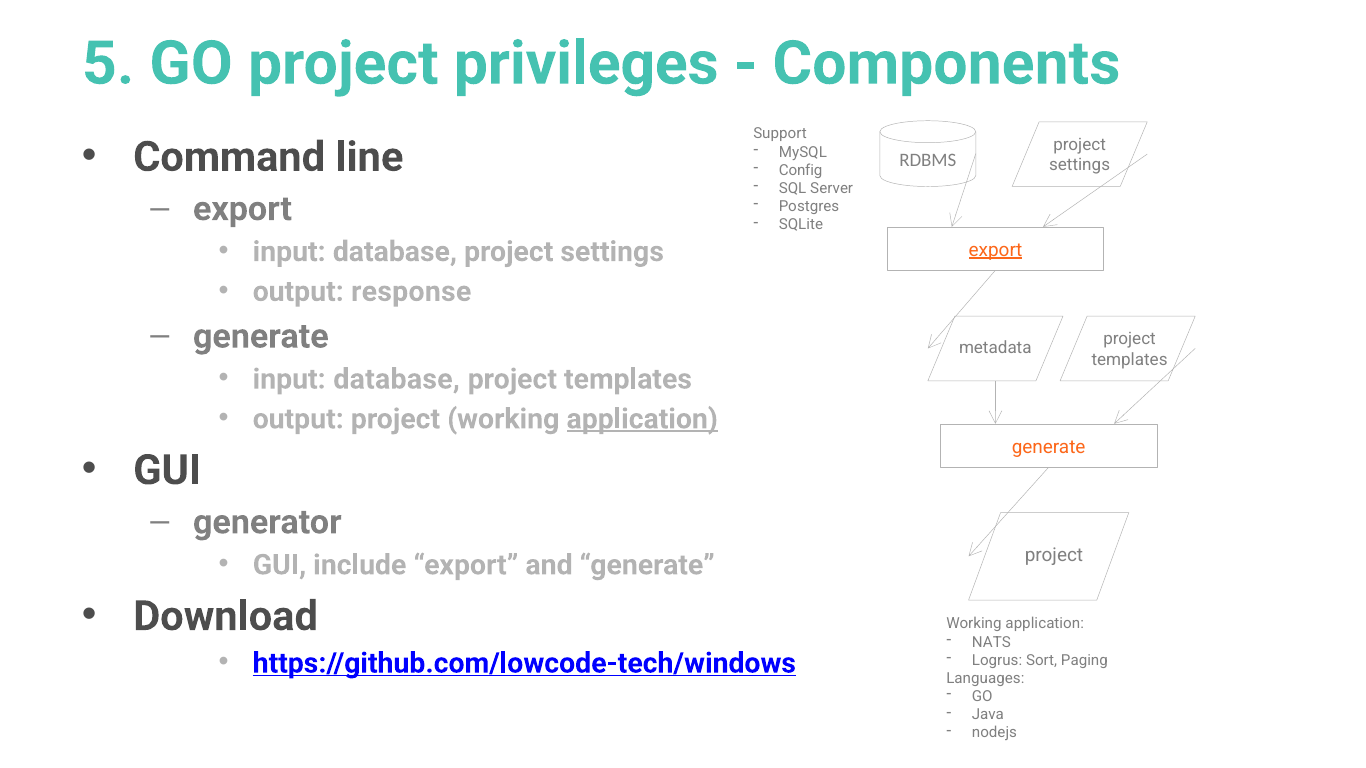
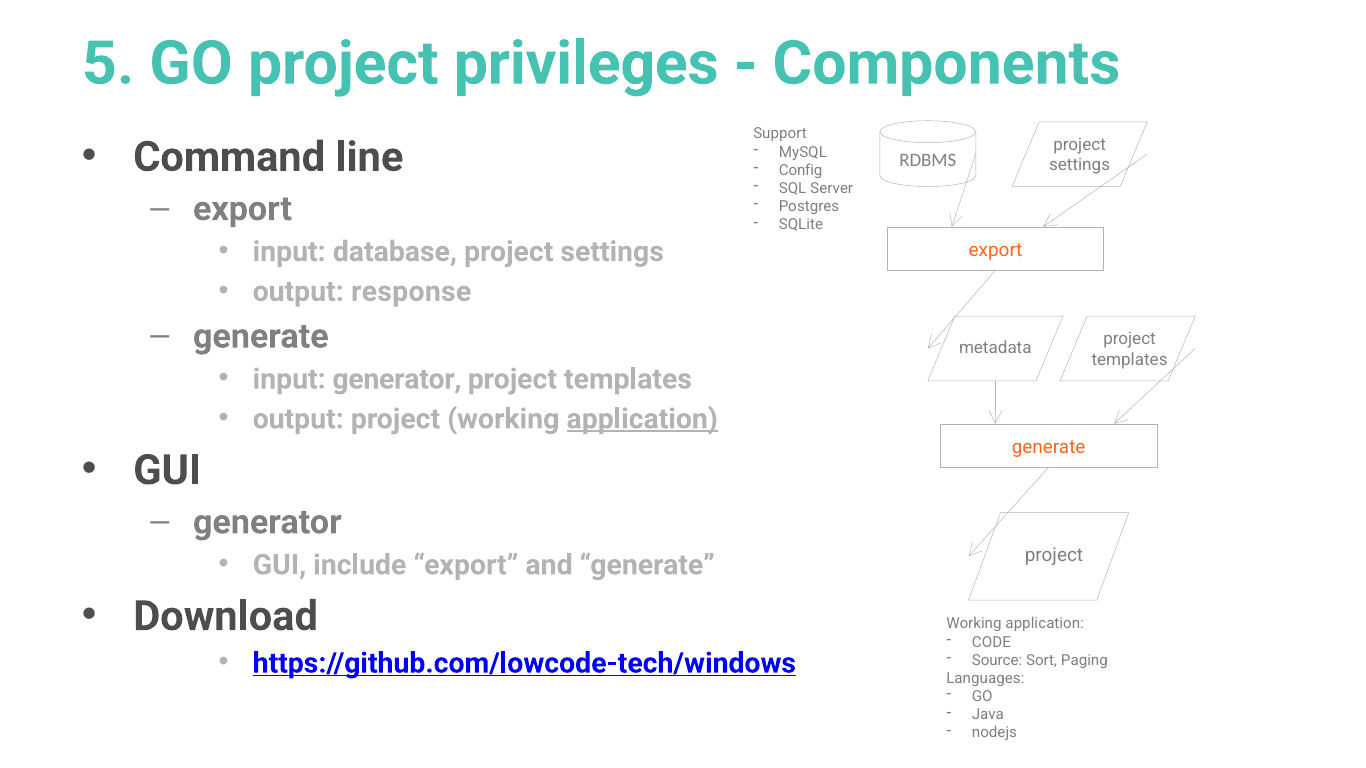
export at (995, 250) underline: present -> none
database at (397, 379): database -> generator
NATS: NATS -> CODE
Logrus: Logrus -> Source
